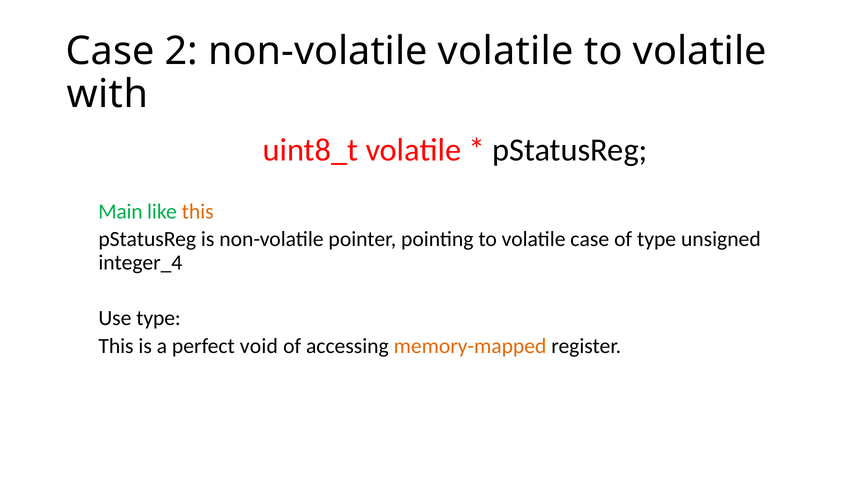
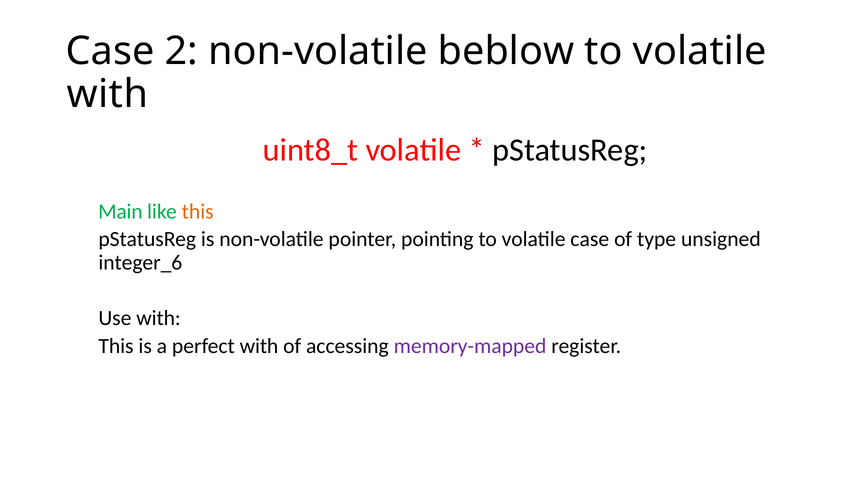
non-volatile volatile: volatile -> beblow
integer_4: integer_4 -> integer_6
Use type: type -> with
perfect void: void -> with
memory-mapped colour: orange -> purple
